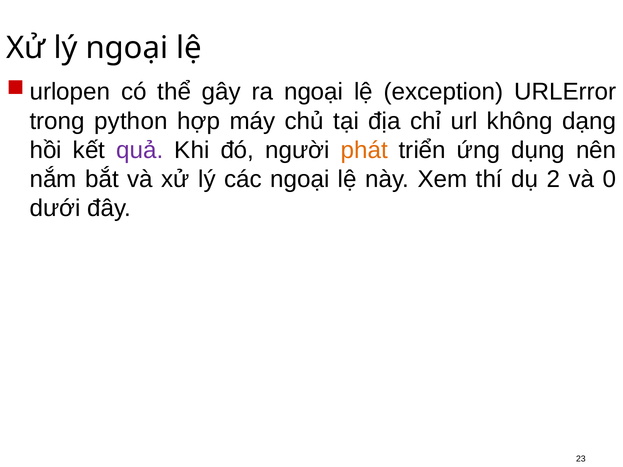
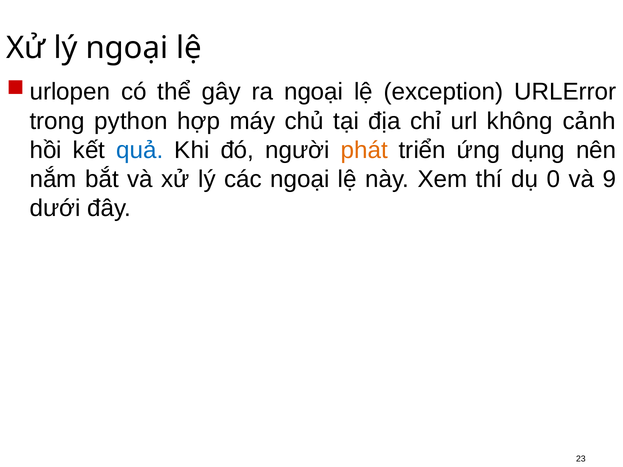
dạng: dạng -> cảnh
quả colour: purple -> blue
2: 2 -> 0
0: 0 -> 9
